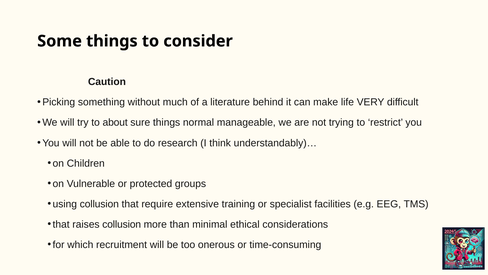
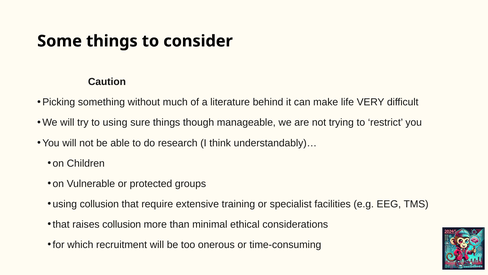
to about: about -> using
normal: normal -> though
